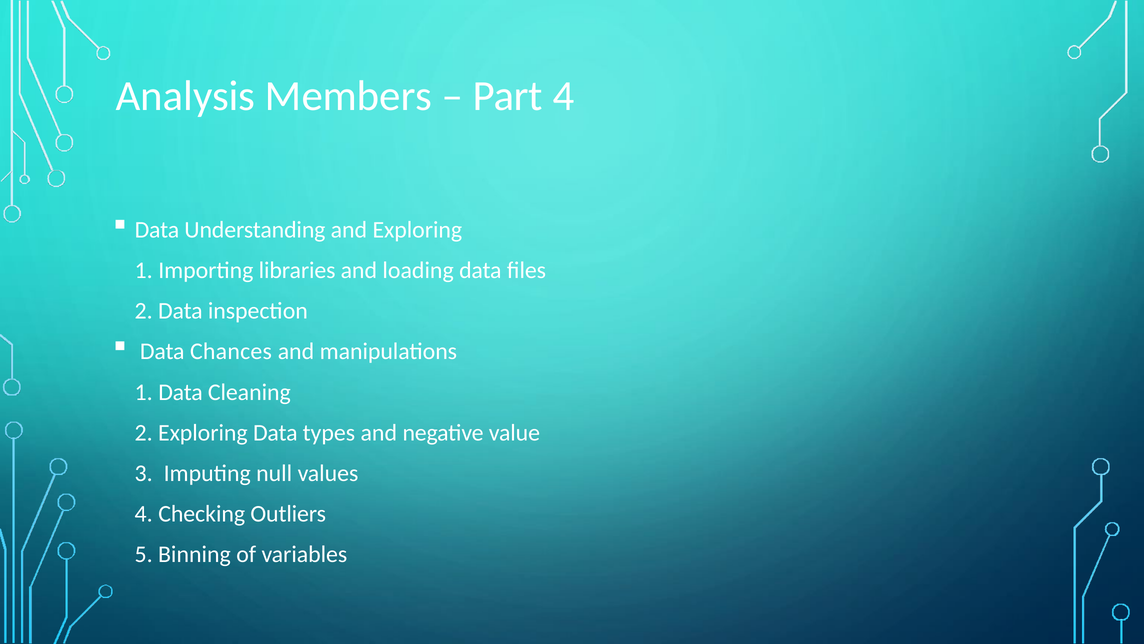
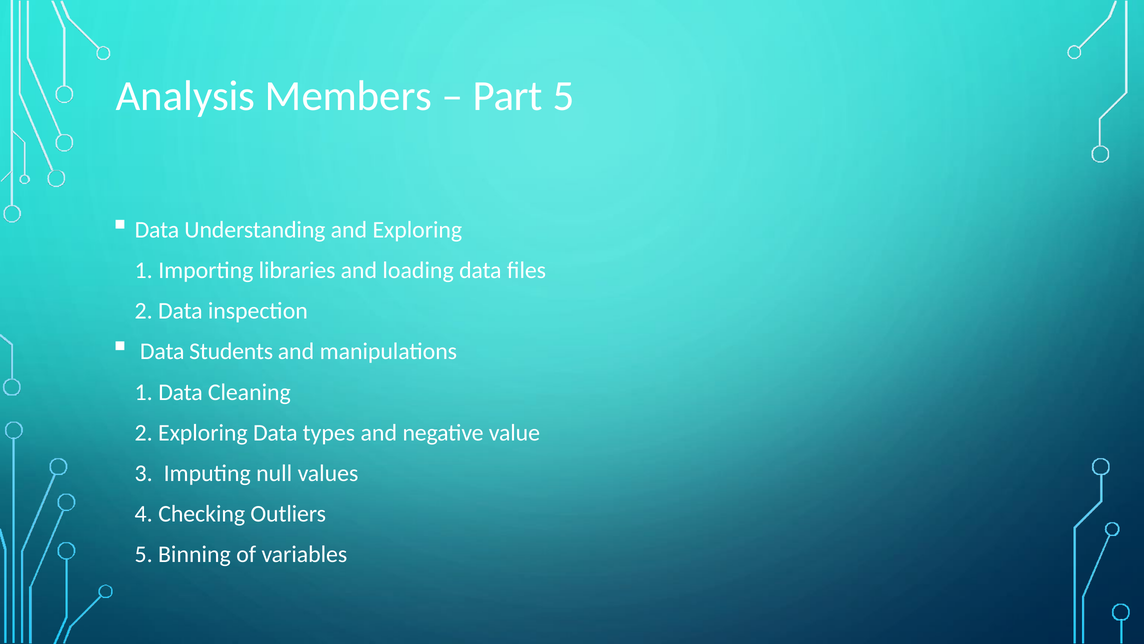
4: 4 -> 5
Chances: Chances -> Students
